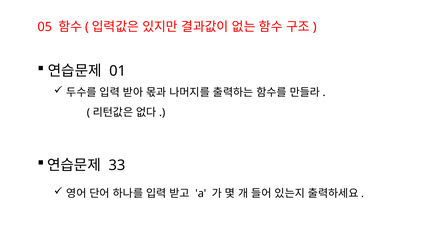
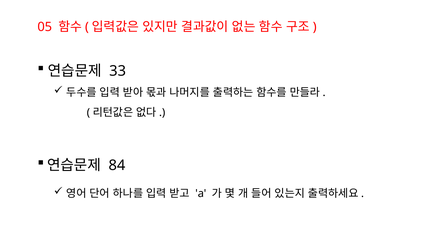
01: 01 -> 33
33: 33 -> 84
